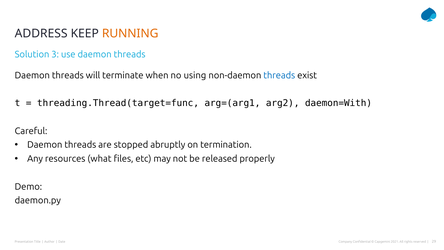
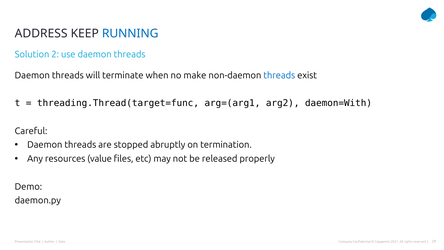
RUNNING colour: orange -> blue
3: 3 -> 2
using: using -> make
what: what -> value
